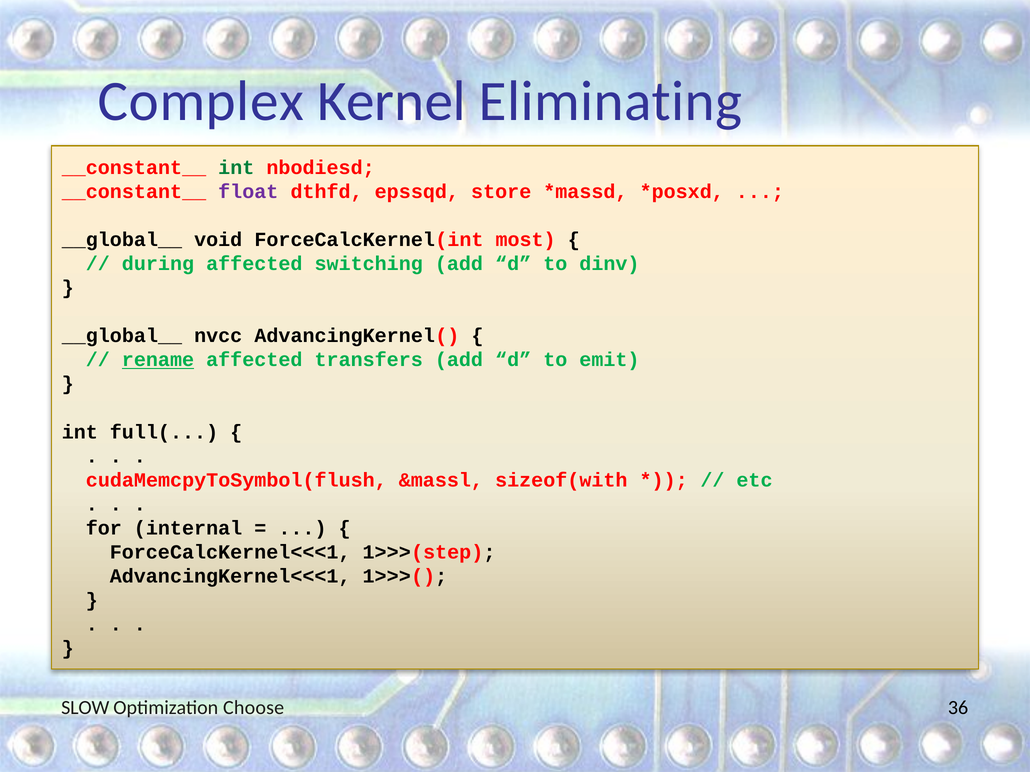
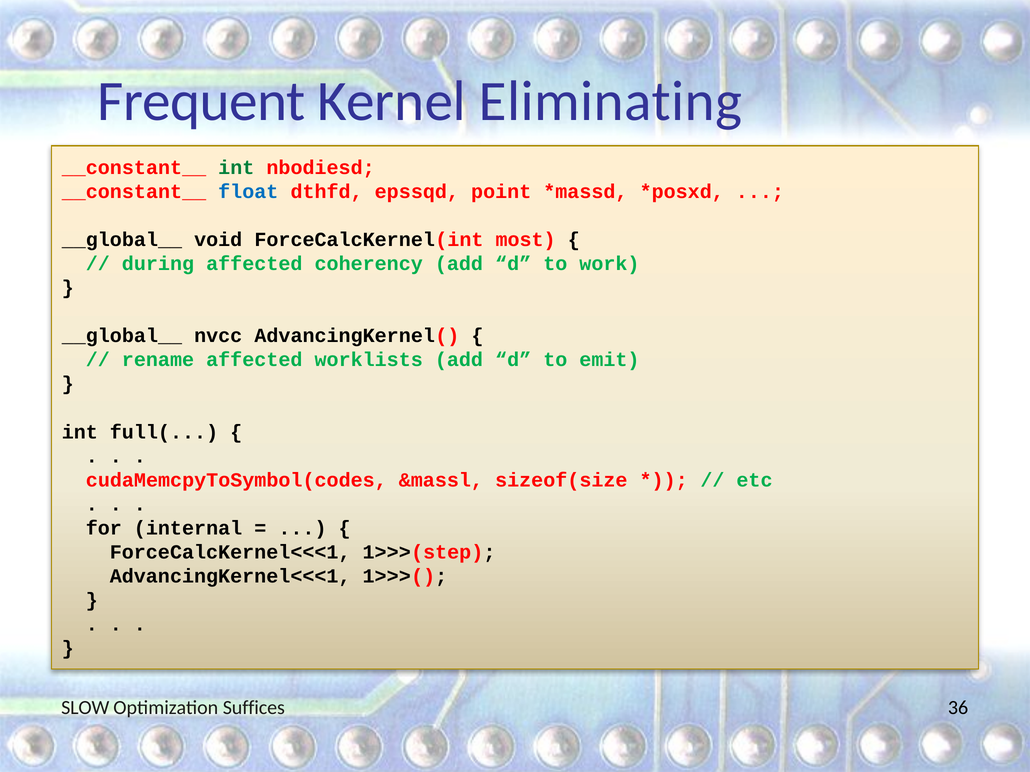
Complex: Complex -> Frequent
float colour: purple -> blue
store: store -> point
switching: switching -> coherency
dinv: dinv -> work
rename underline: present -> none
transfers: transfers -> worklists
cudaMemcpyToSymbol(flush: cudaMemcpyToSymbol(flush -> cudaMemcpyToSymbol(codes
sizeof(with: sizeof(with -> sizeof(size
Choose: Choose -> Suffices
